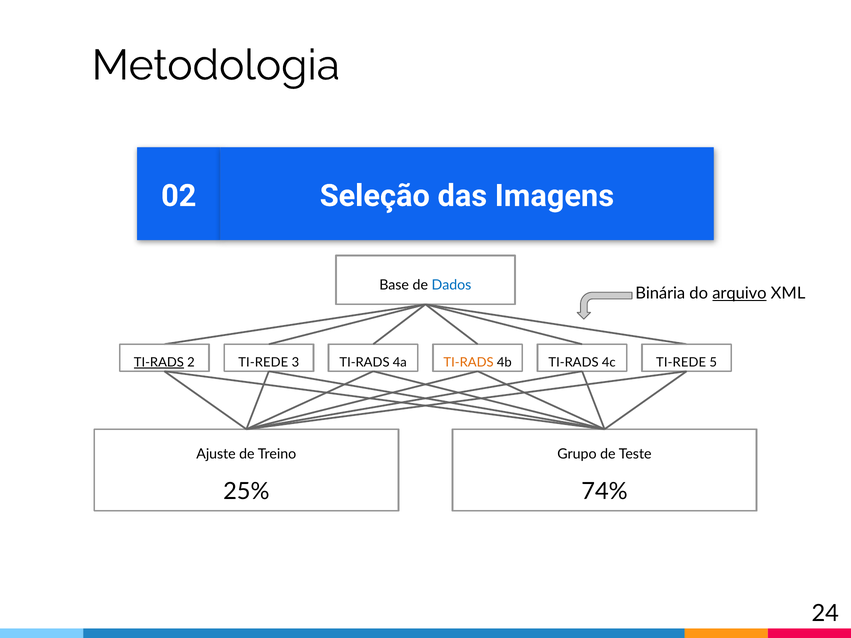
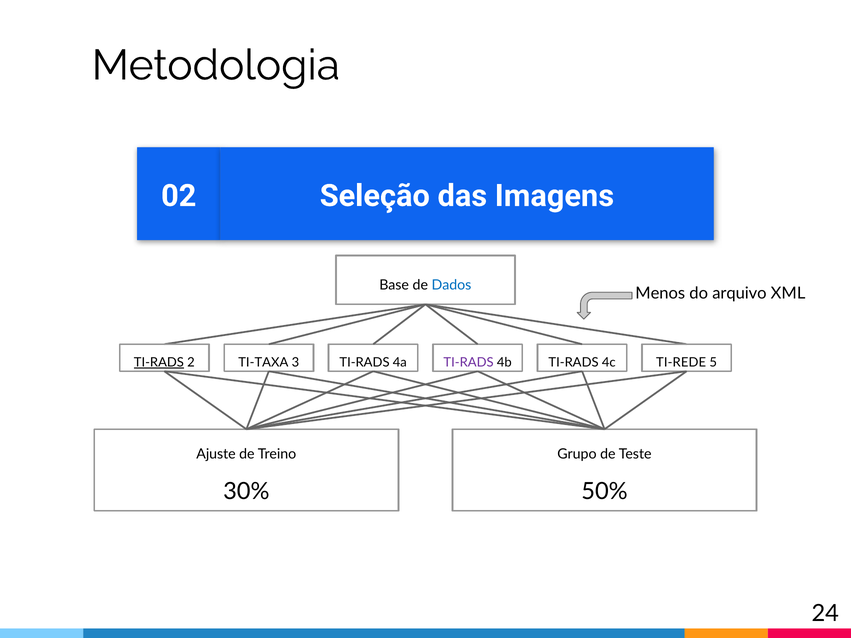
Binária: Binária -> Menos
arquivo underline: present -> none
2 TI-REDE: TI-REDE -> TI-TAXA
TI-RADS at (469, 363) colour: orange -> purple
25%: 25% -> 30%
74%: 74% -> 50%
